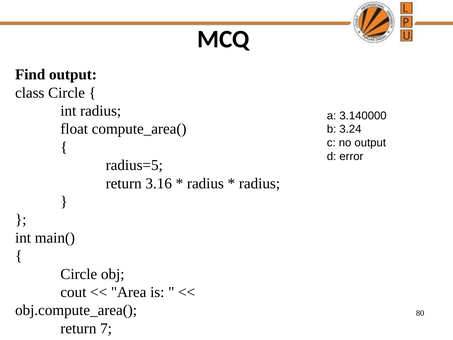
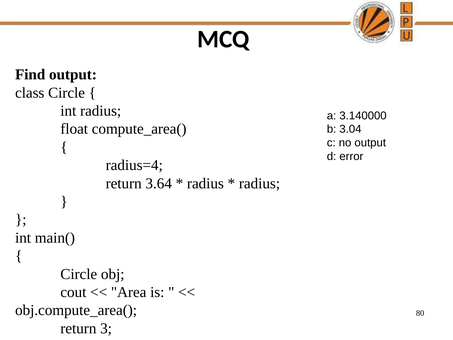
3.24: 3.24 -> 3.04
radius=5: radius=5 -> radius=4
3.16: 3.16 -> 3.64
7: 7 -> 3
